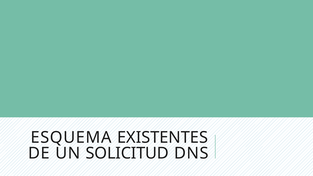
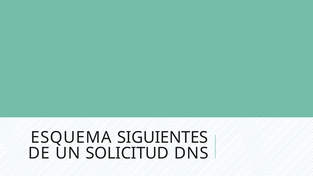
EXISTENTES: EXISTENTES -> SIGUIENTES
